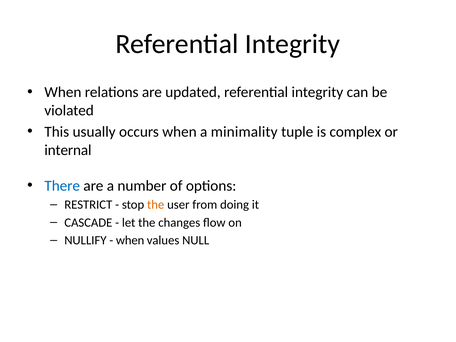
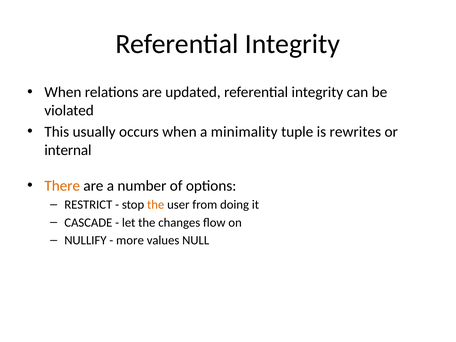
complex: complex -> rewrites
There colour: blue -> orange
when at (130, 240): when -> more
